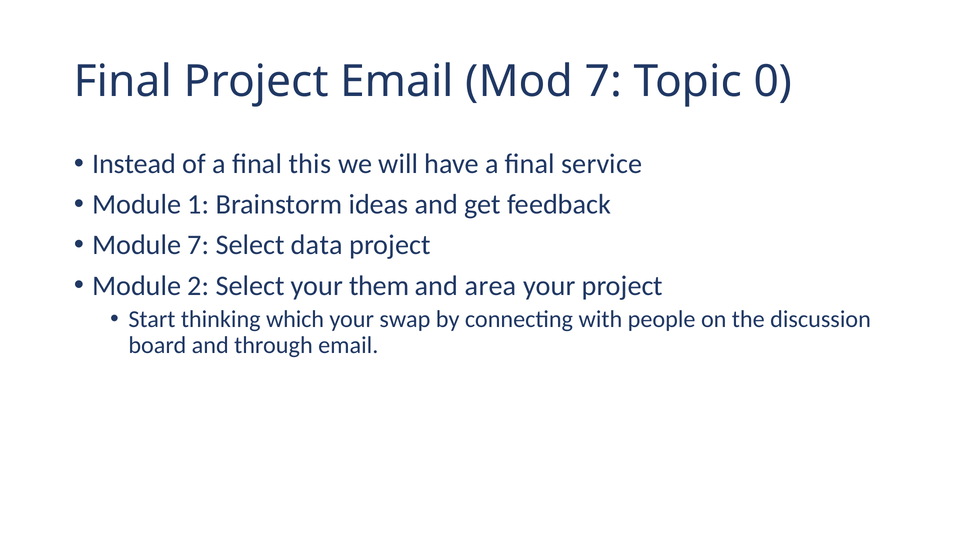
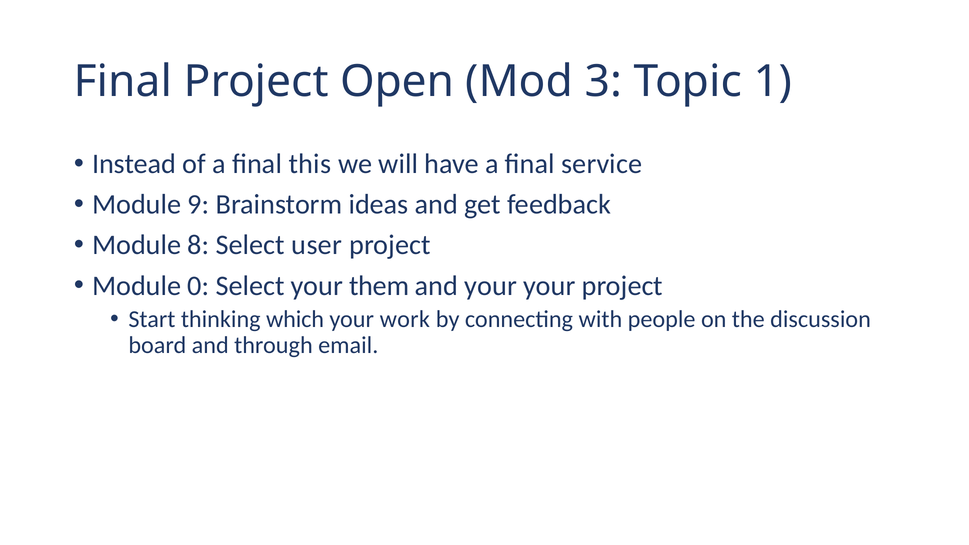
Project Email: Email -> Open
Mod 7: 7 -> 3
0: 0 -> 1
1: 1 -> 9
Module 7: 7 -> 8
data: data -> user
2: 2 -> 0
and area: area -> your
swap: swap -> work
